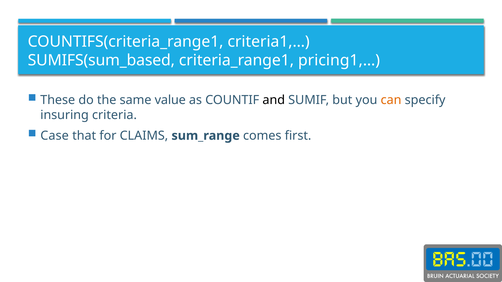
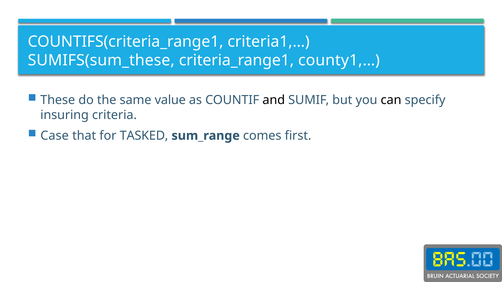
SUMIFS(sum_based: SUMIFS(sum_based -> SUMIFS(sum_these
pricing1,…: pricing1,… -> county1,…
can colour: orange -> black
CLAIMS: CLAIMS -> TASKED
